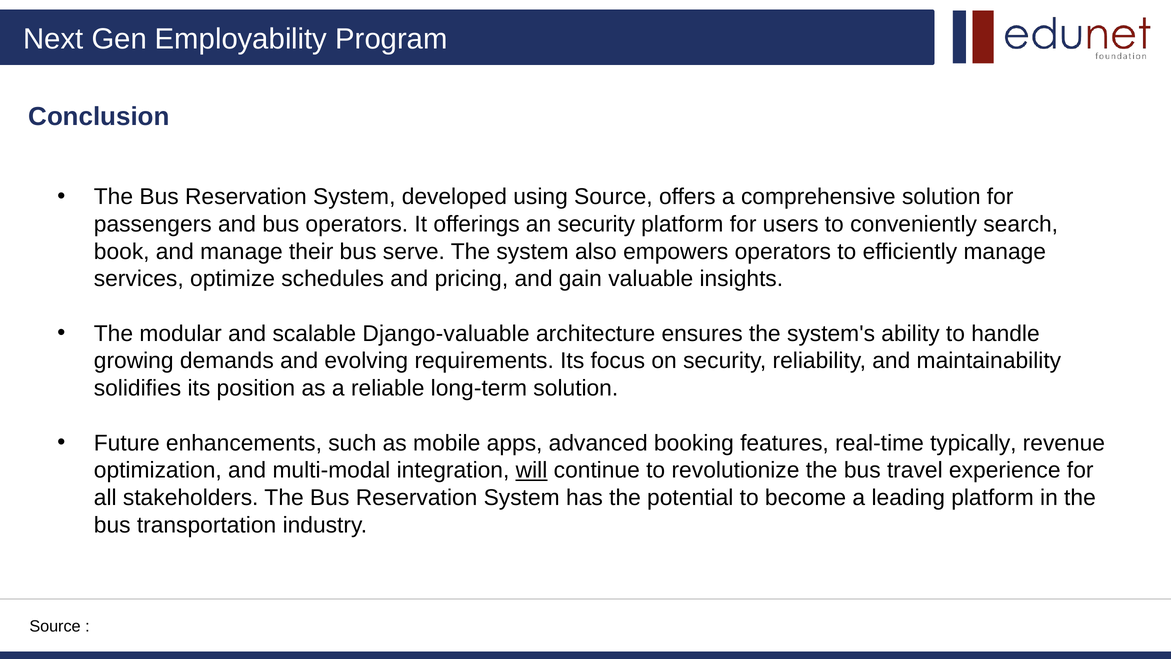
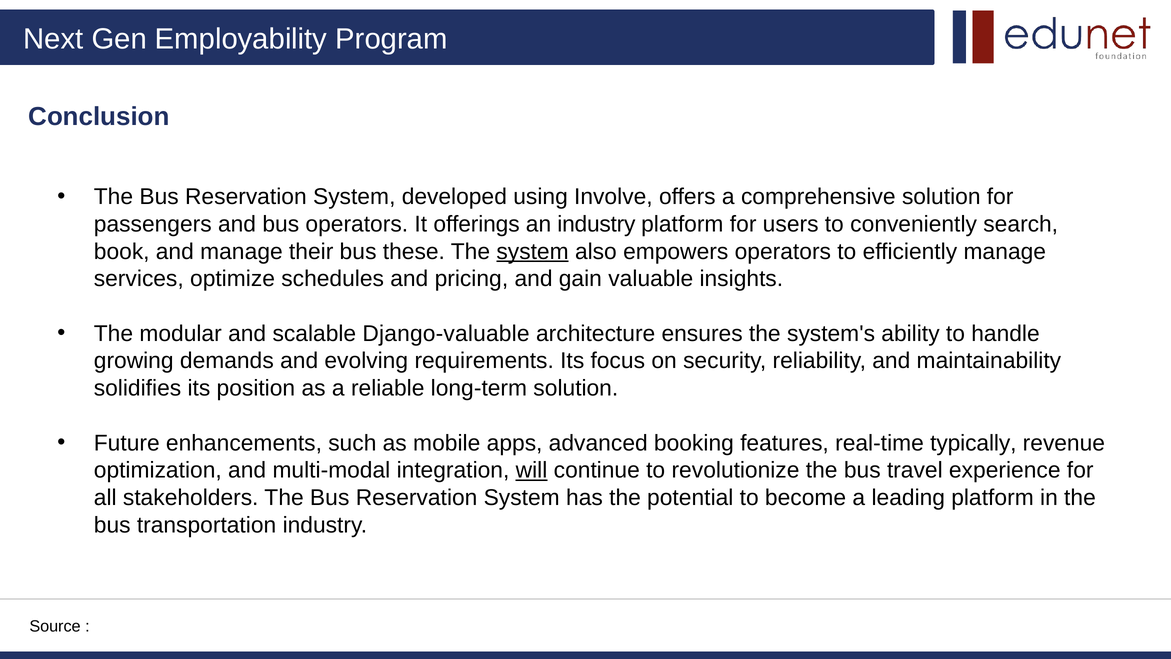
using Source: Source -> Involve
an security: security -> industry
serve: serve -> these
system at (533, 251) underline: none -> present
